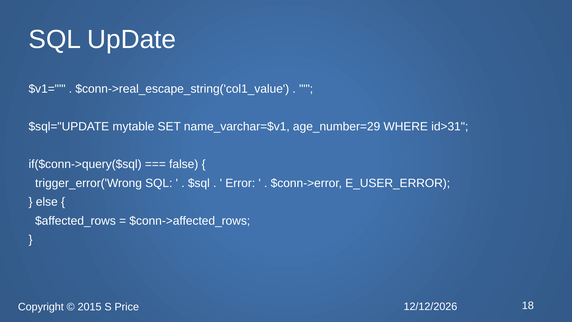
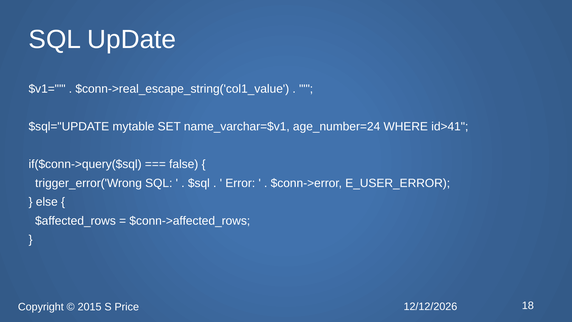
age_number=29: age_number=29 -> age_number=24
id>31: id>31 -> id>41
